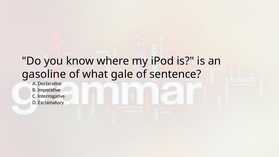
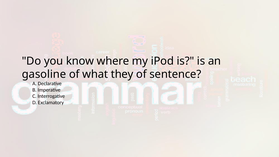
gale: gale -> they
